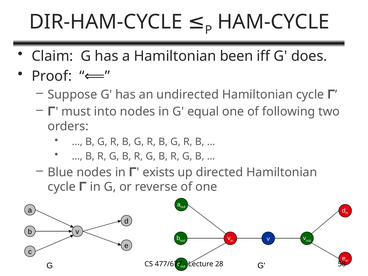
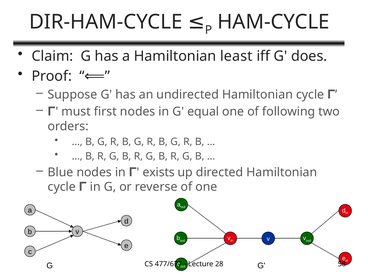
been: been -> least
into: into -> first
